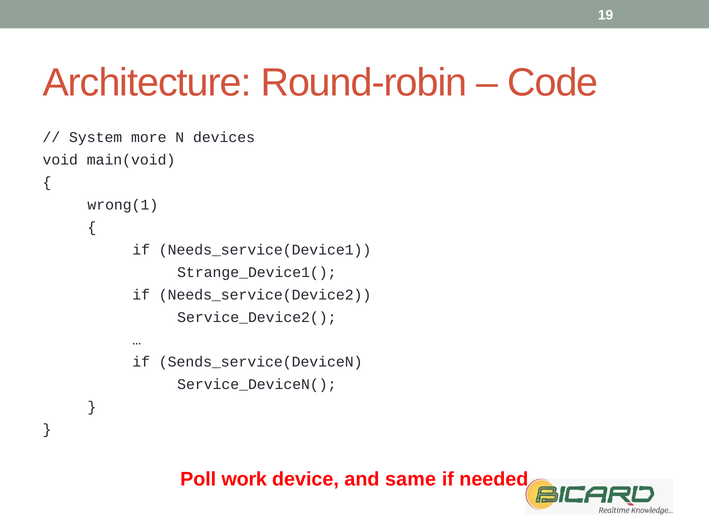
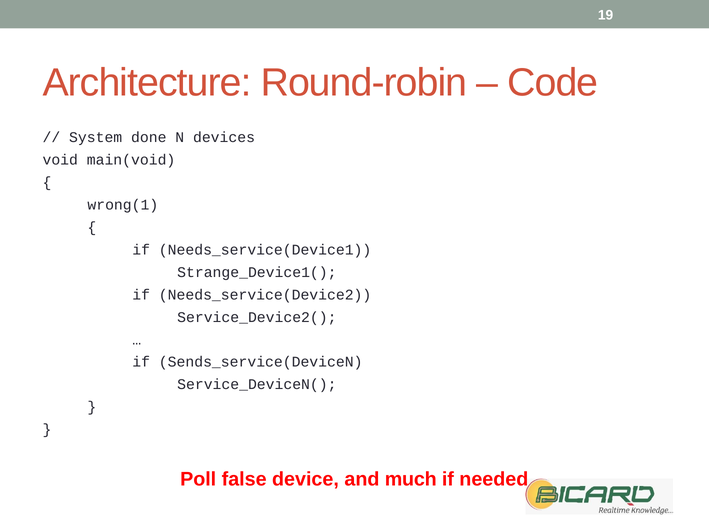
more: more -> done
work: work -> false
same: same -> much
